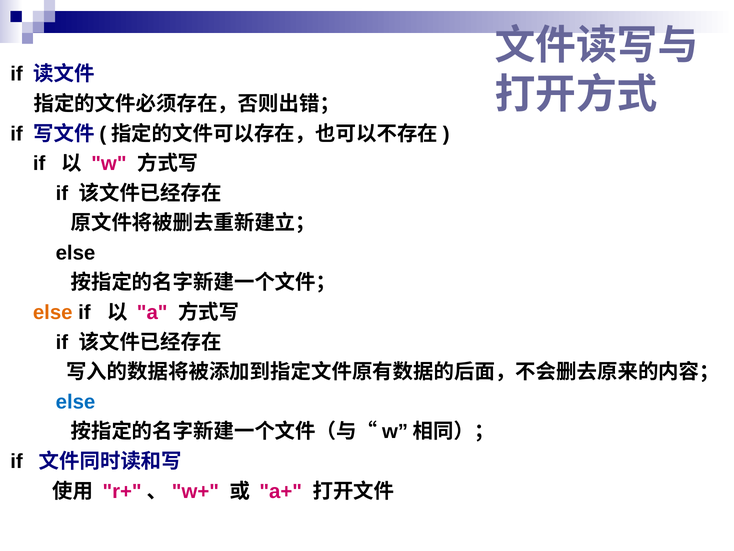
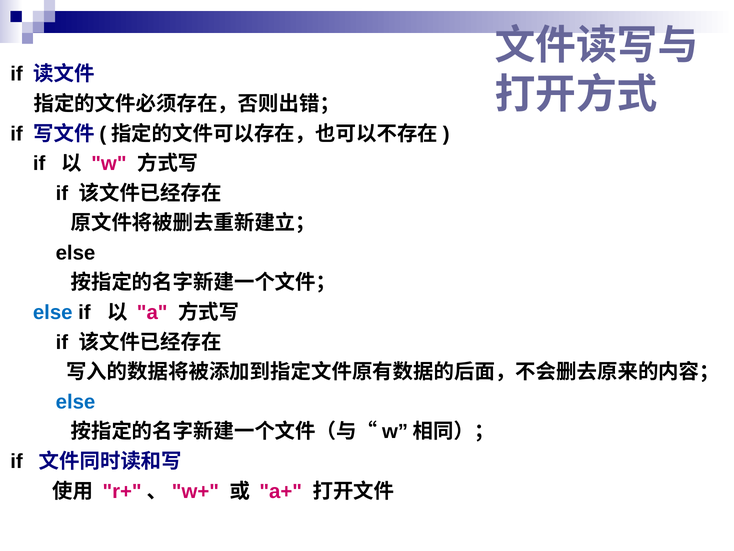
else at (53, 312) colour: orange -> blue
